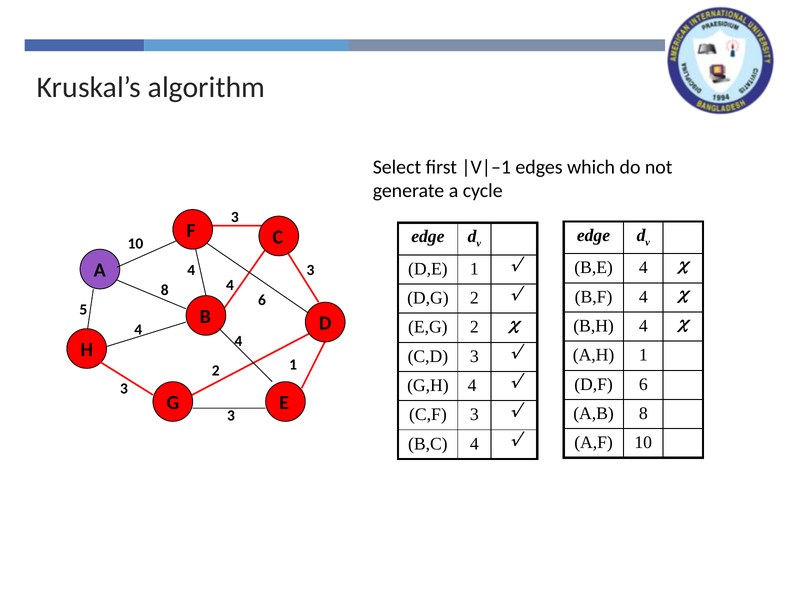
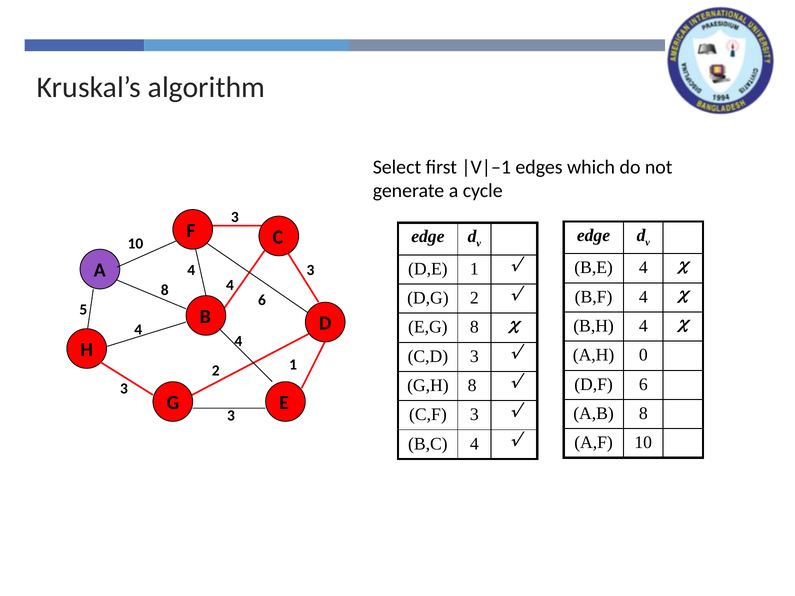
E,G 2: 2 -> 8
A,H 1: 1 -> 0
G,H 4: 4 -> 8
